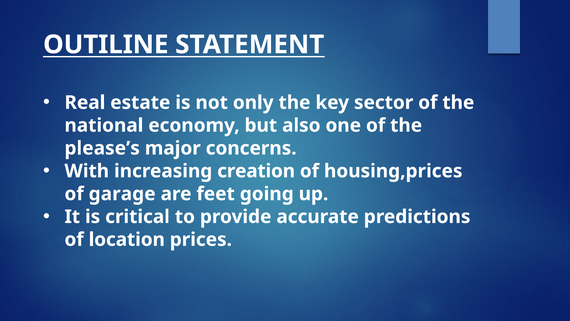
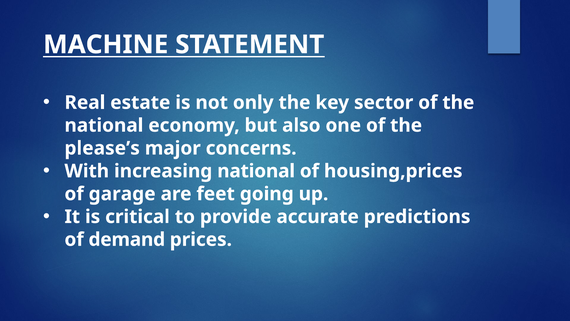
OUTILINE: OUTILINE -> MACHINE
increasing creation: creation -> national
location: location -> demand
